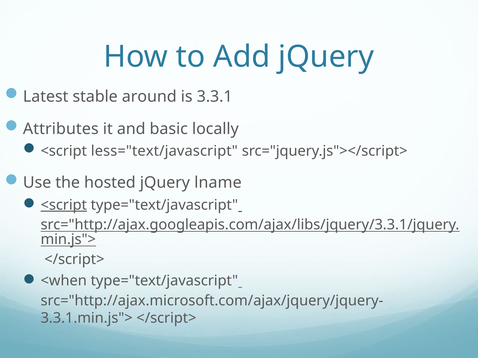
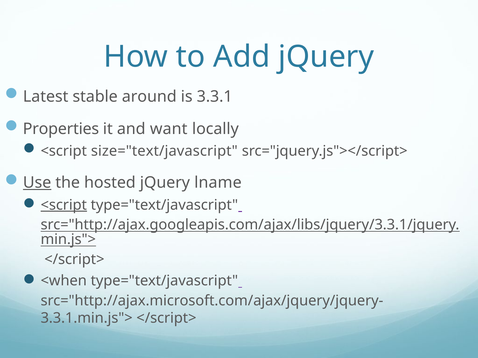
Attributes: Attributes -> Properties
basic: basic -> want
less="text/javascript: less="text/javascript -> size="text/javascript
Use underline: none -> present
